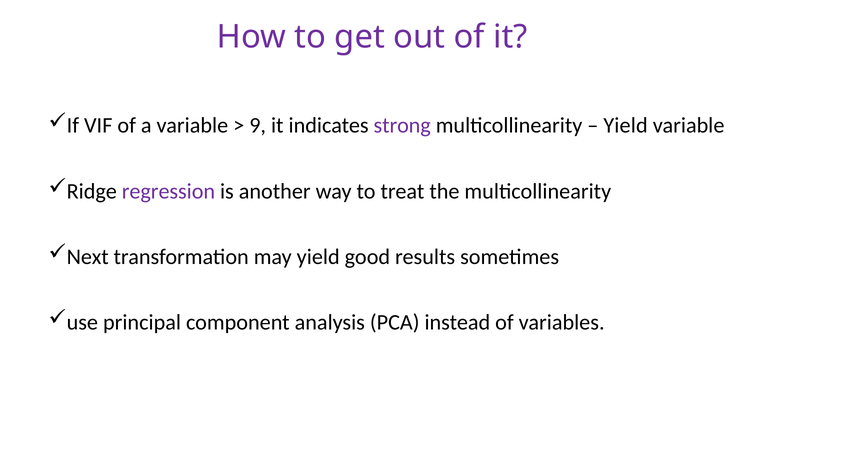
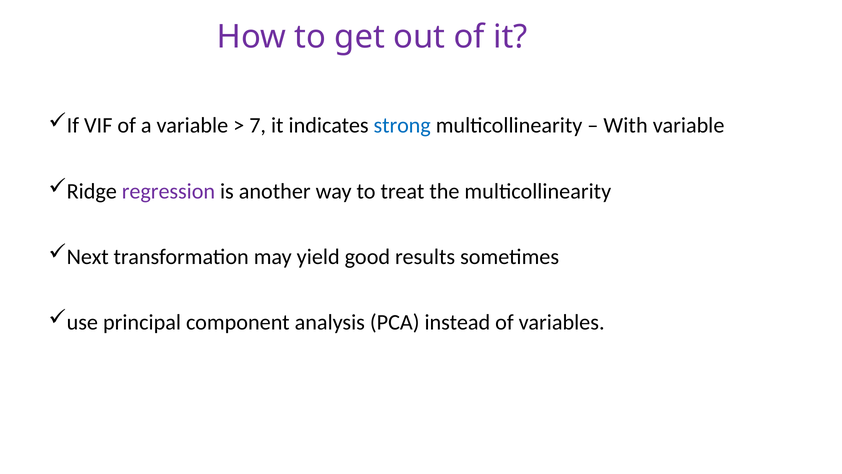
9: 9 -> 7
strong colour: purple -> blue
Yield at (626, 126): Yield -> With
